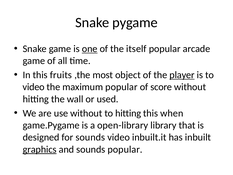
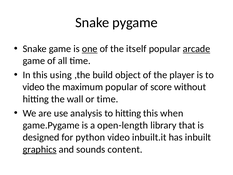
arcade underline: none -> present
fruits: fruits -> using
most: most -> build
player underline: present -> none
or used: used -> time
use without: without -> analysis
open-library: open-library -> open-length
for sounds: sounds -> python
sounds popular: popular -> content
